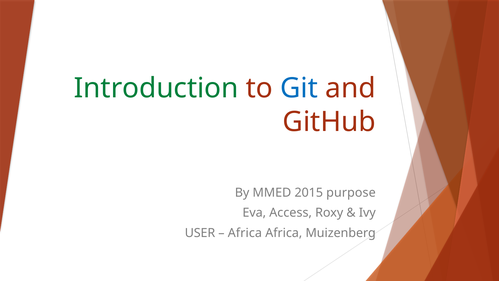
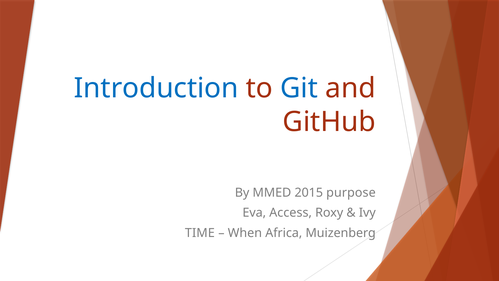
Introduction colour: green -> blue
USER: USER -> TIME
Africa at (245, 233): Africa -> When
